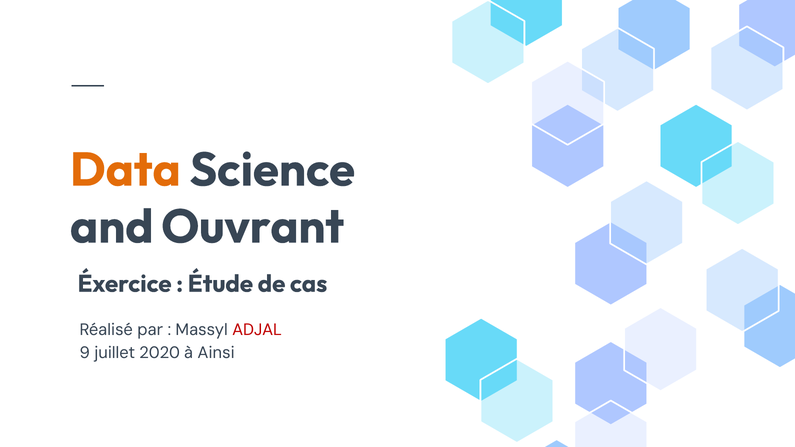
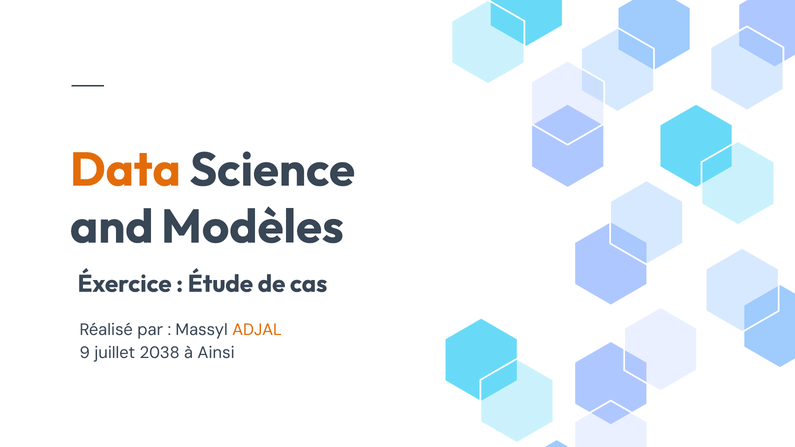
Ouvrant: Ouvrant -> Modèles
ADJAL colour: red -> orange
2020: 2020 -> 2038
